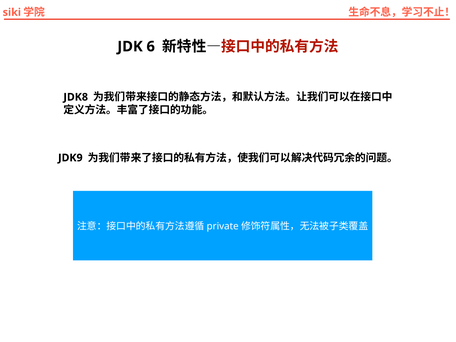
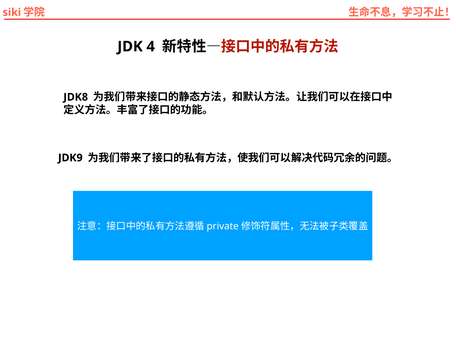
6: 6 -> 4
